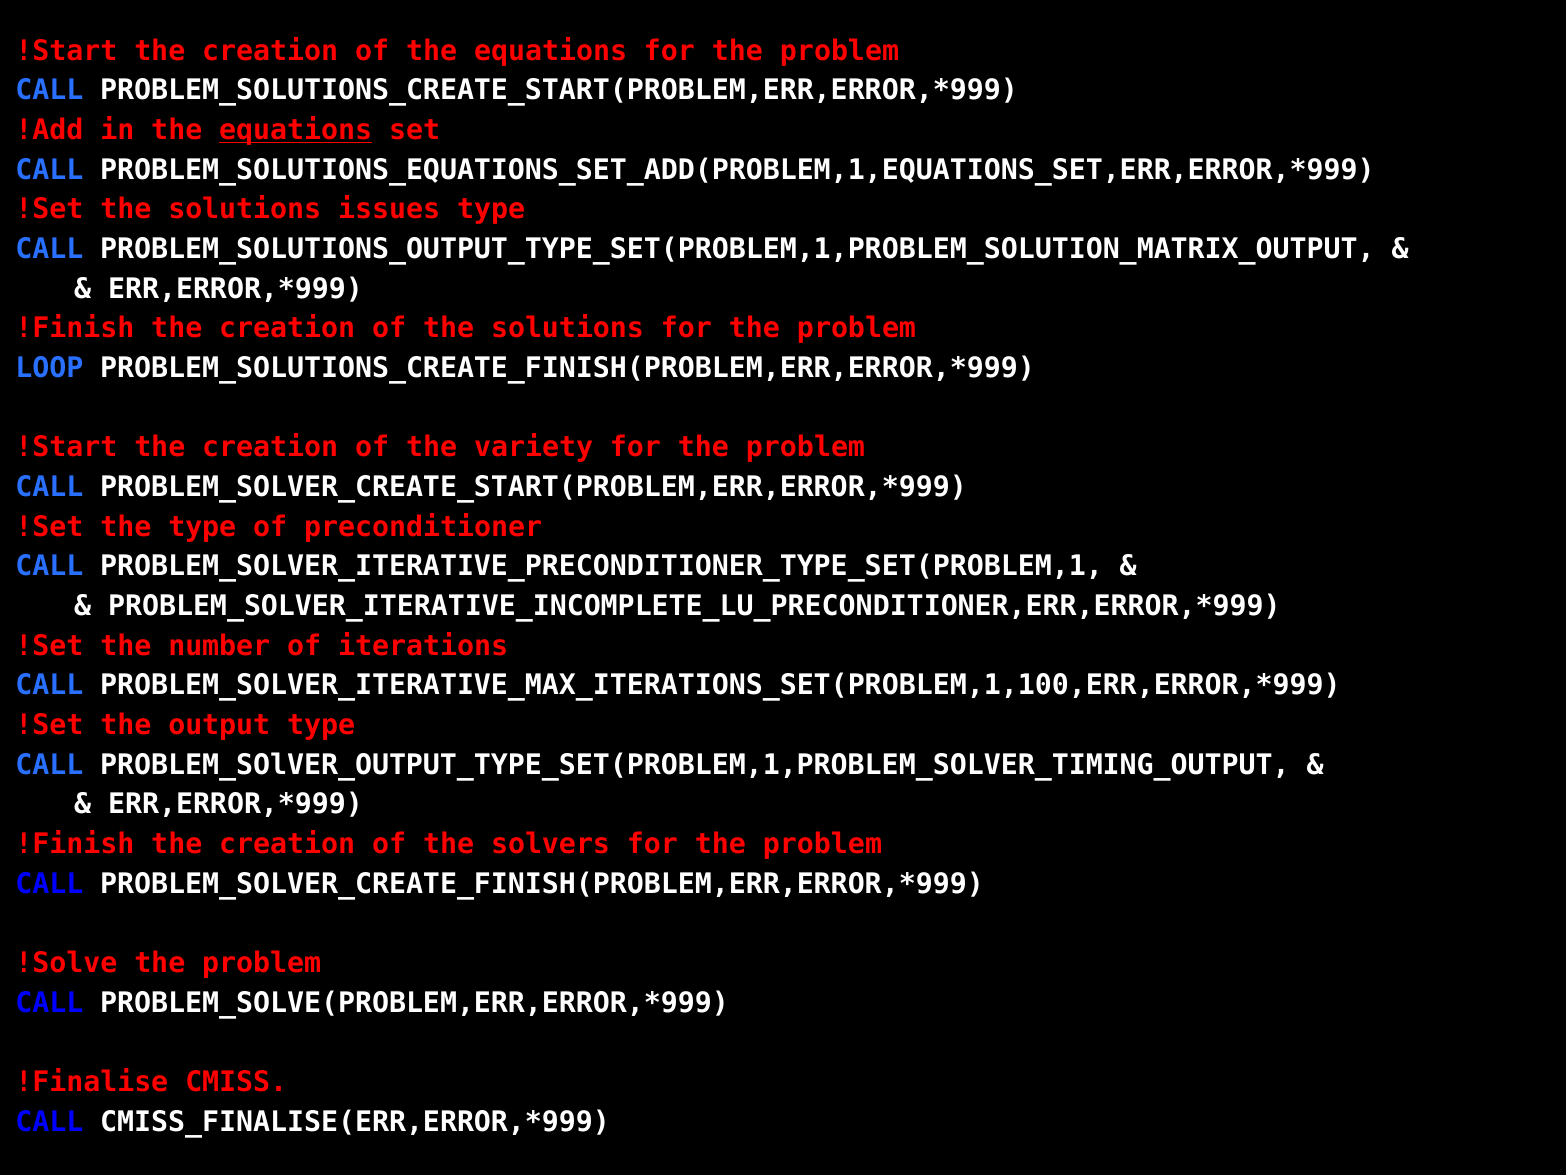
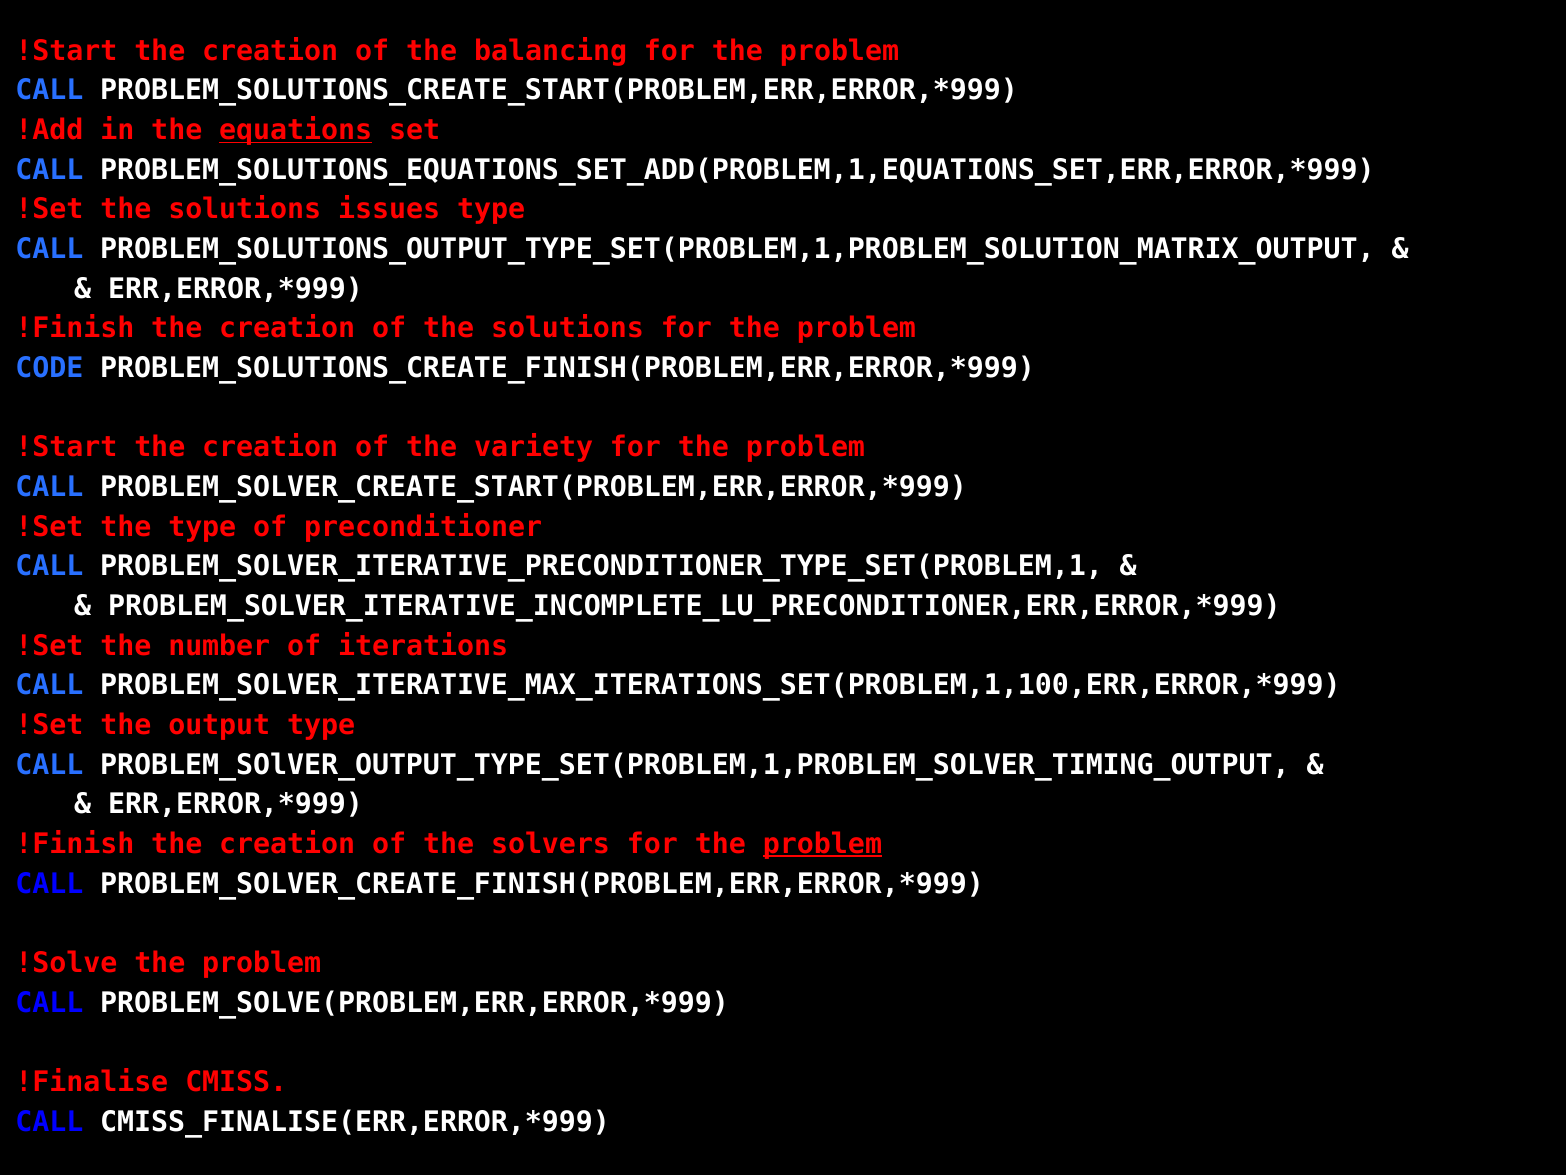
of the equations: equations -> balancing
LOOP: LOOP -> CODE
problem at (822, 844) underline: none -> present
